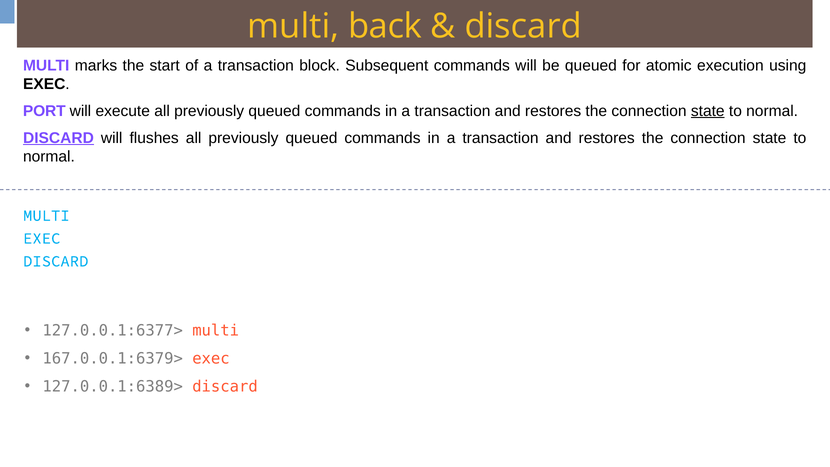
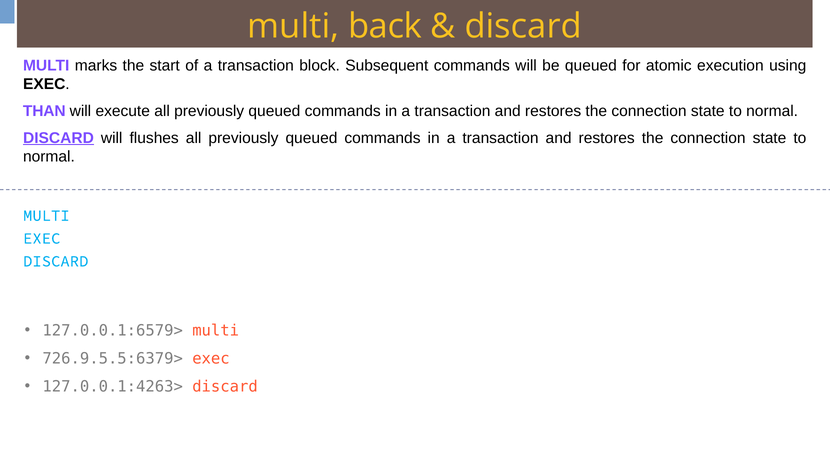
PORT: PORT -> THAN
state at (708, 111) underline: present -> none
127.0.0.1:6377>: 127.0.0.1:6377> -> 127.0.0.1:6579>
167.0.0.1:6379>: 167.0.0.1:6379> -> 726.9.5.5:6379>
127.0.0.1:6389>: 127.0.0.1:6389> -> 127.0.0.1:4263>
